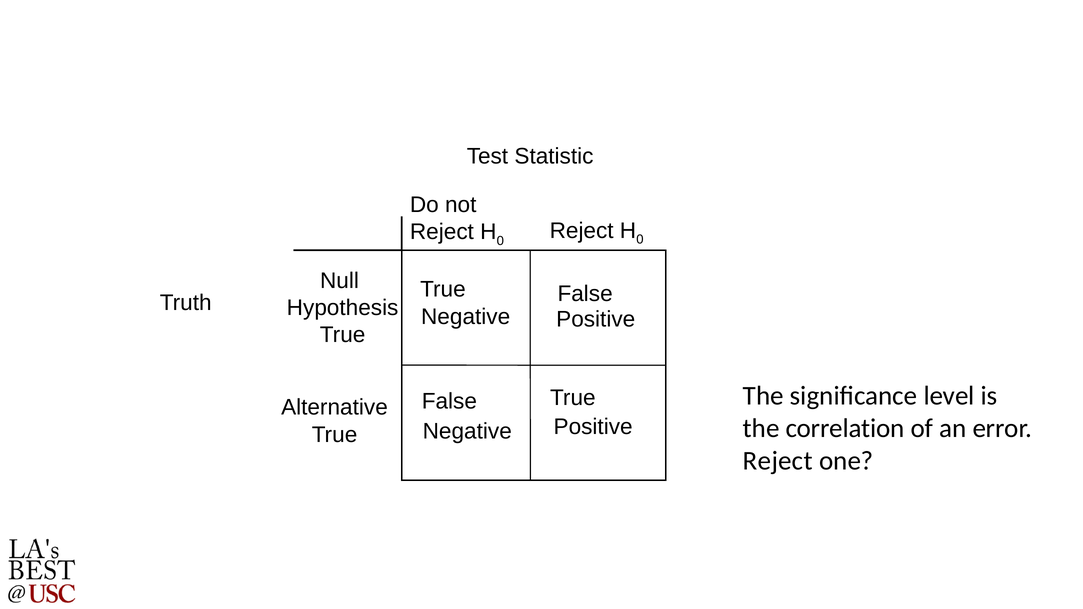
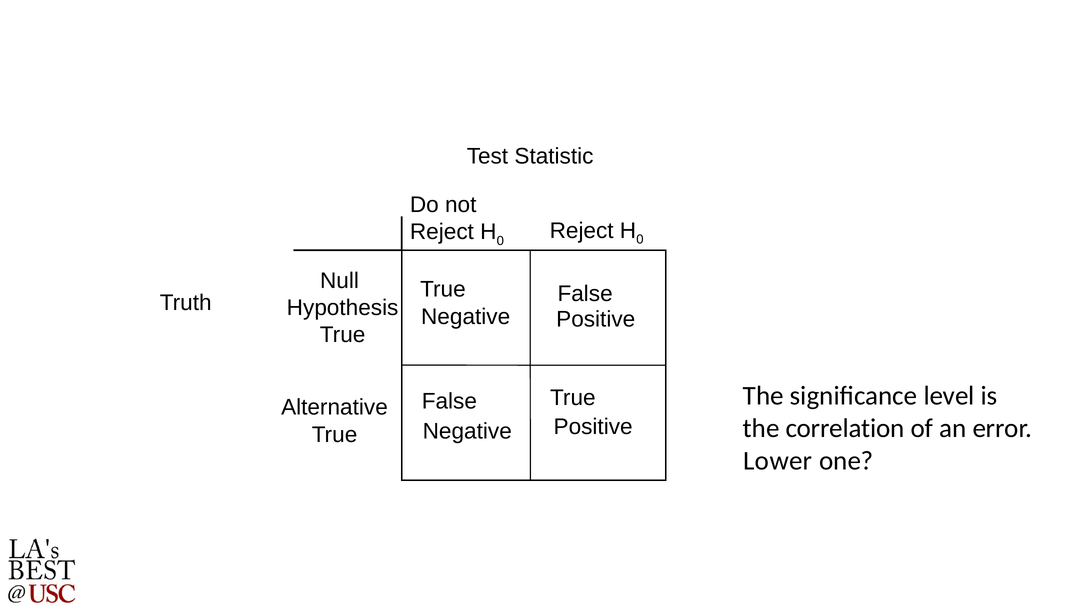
Reject at (778, 461): Reject -> Lower
